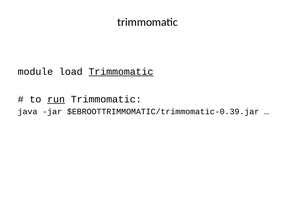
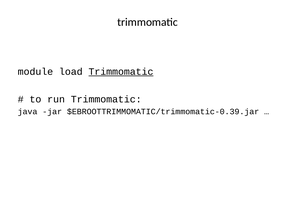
run underline: present -> none
